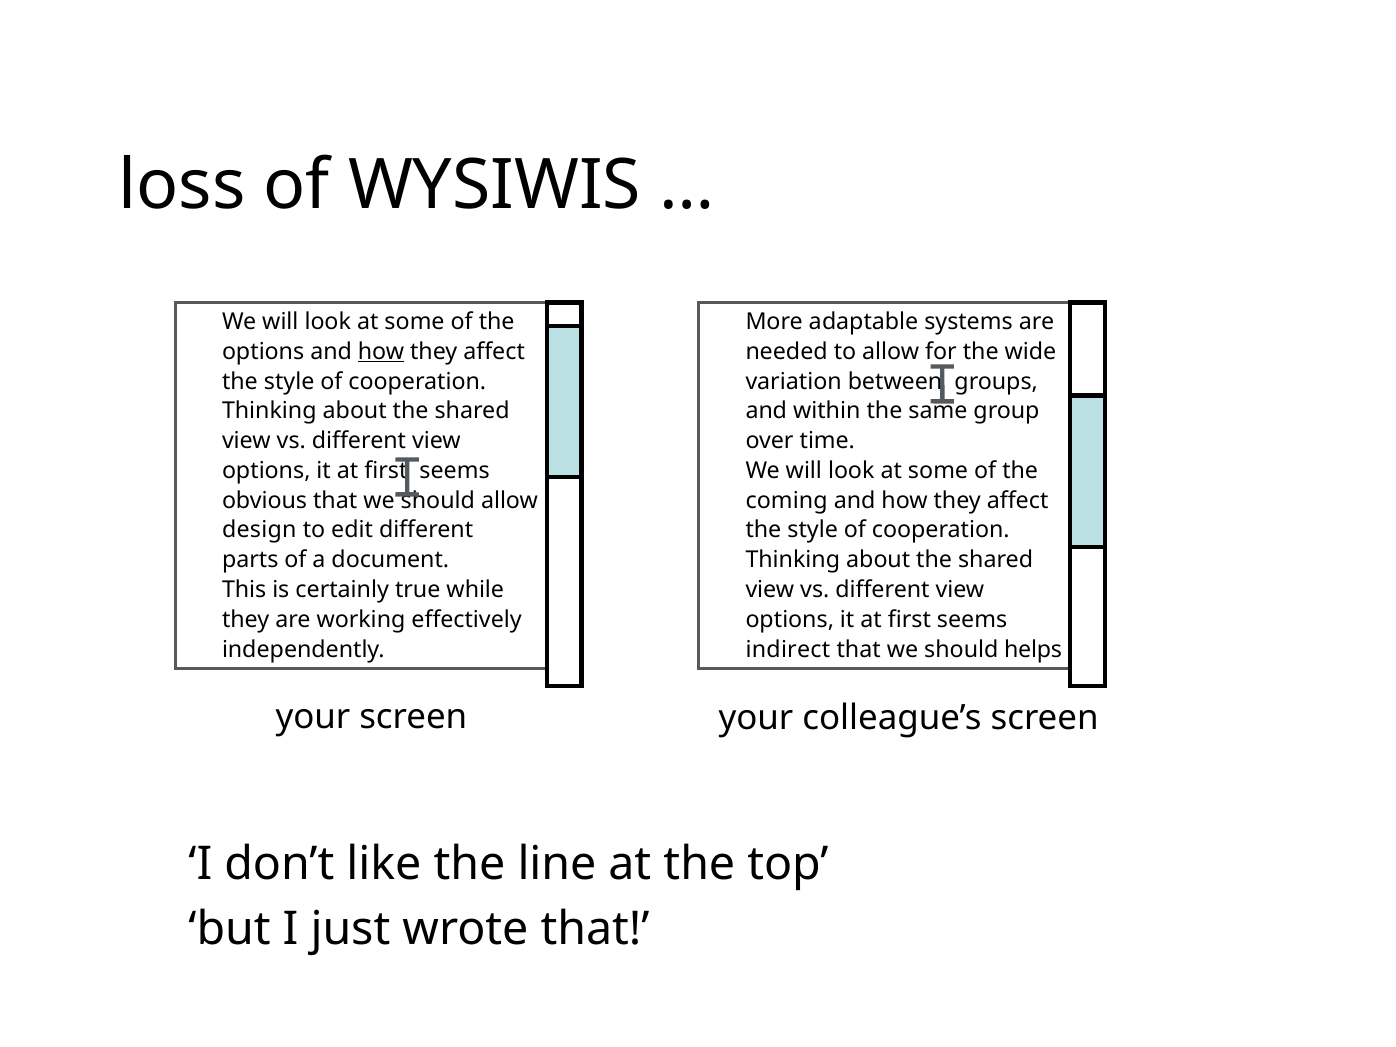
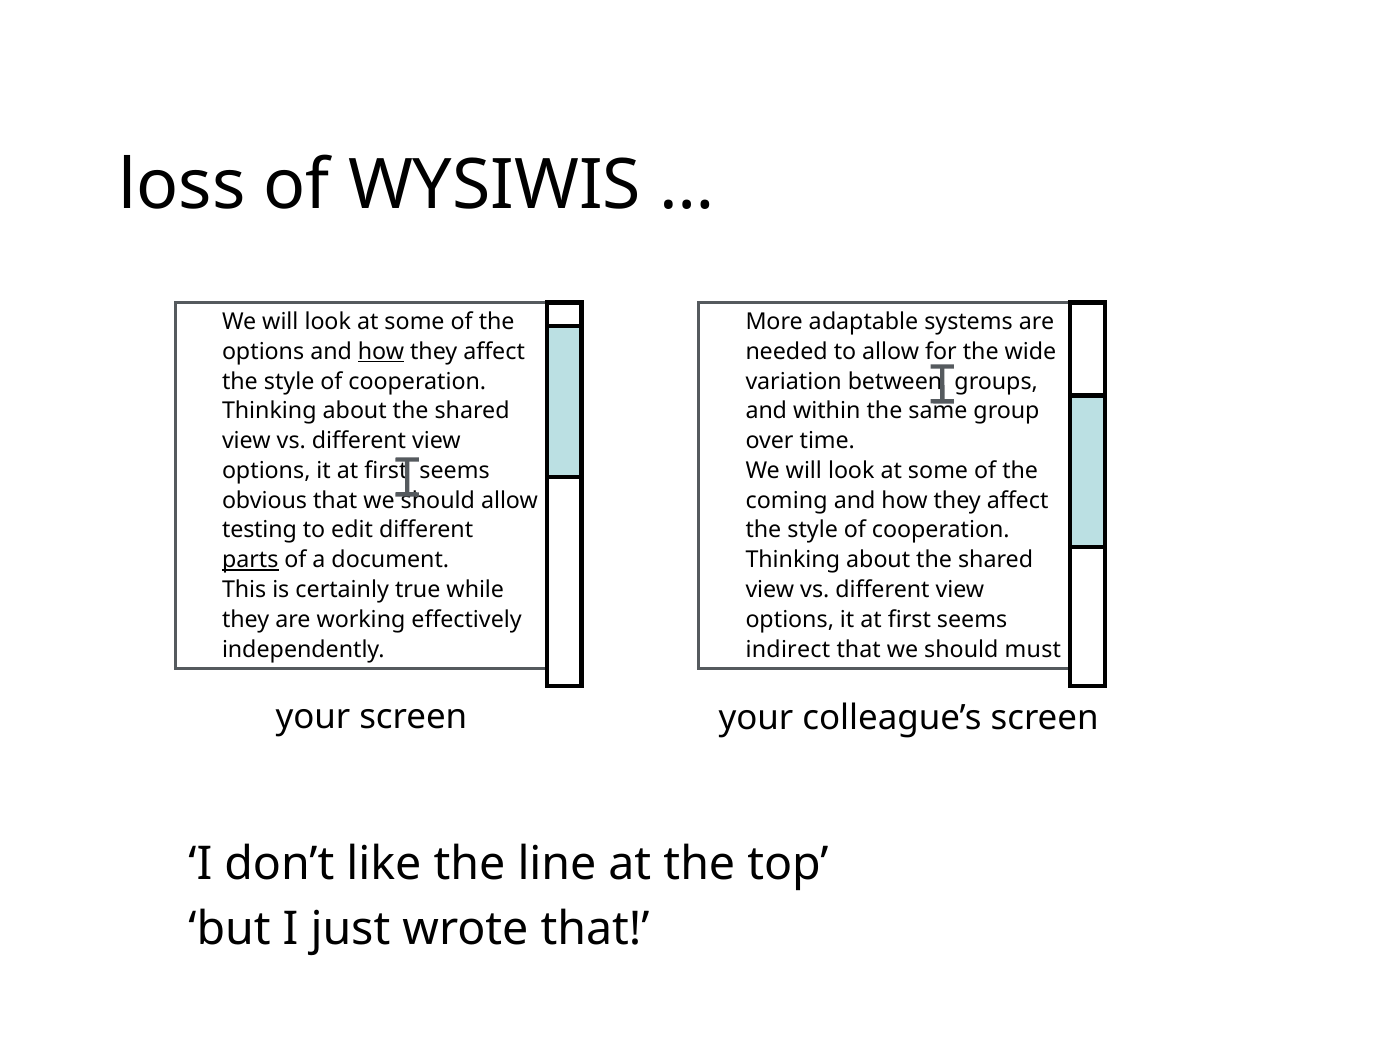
design: design -> testing
parts underline: none -> present
helps: helps -> must
